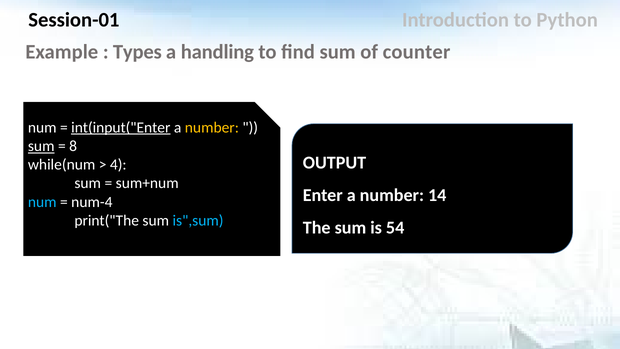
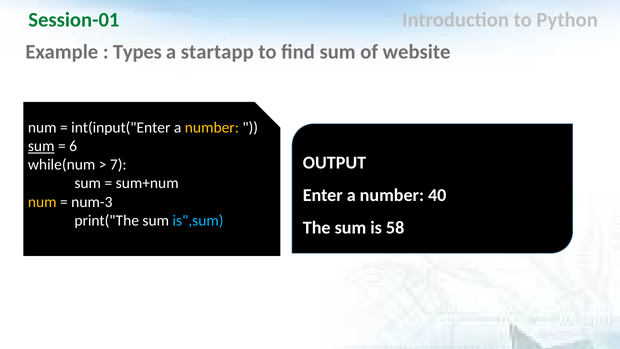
Session-01 colour: black -> green
handling: handling -> startapp
counter: counter -> website
int(input("Enter underline: present -> none
8: 8 -> 6
4: 4 -> 7
14: 14 -> 40
num at (42, 202) colour: light blue -> yellow
num-4: num-4 -> num-3
54: 54 -> 58
